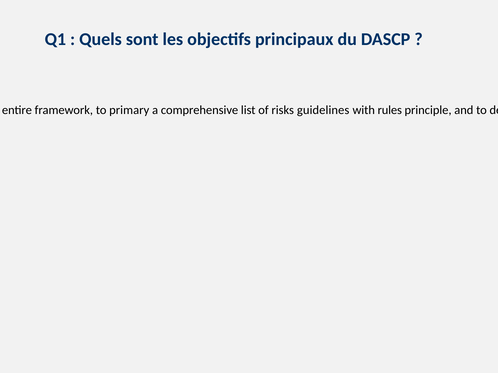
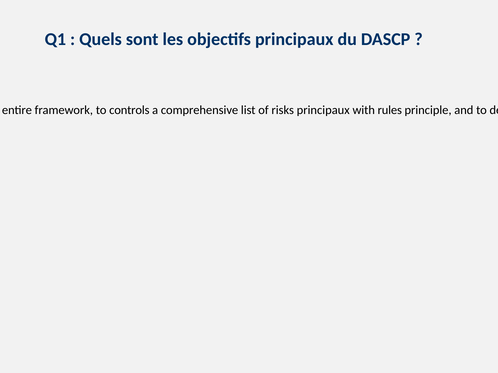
to primary: primary -> controls
risks guidelines: guidelines -> principaux
